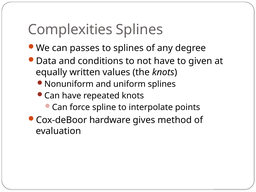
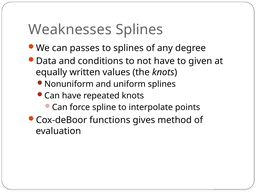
Complexities: Complexities -> Weaknesses
hardware: hardware -> functions
